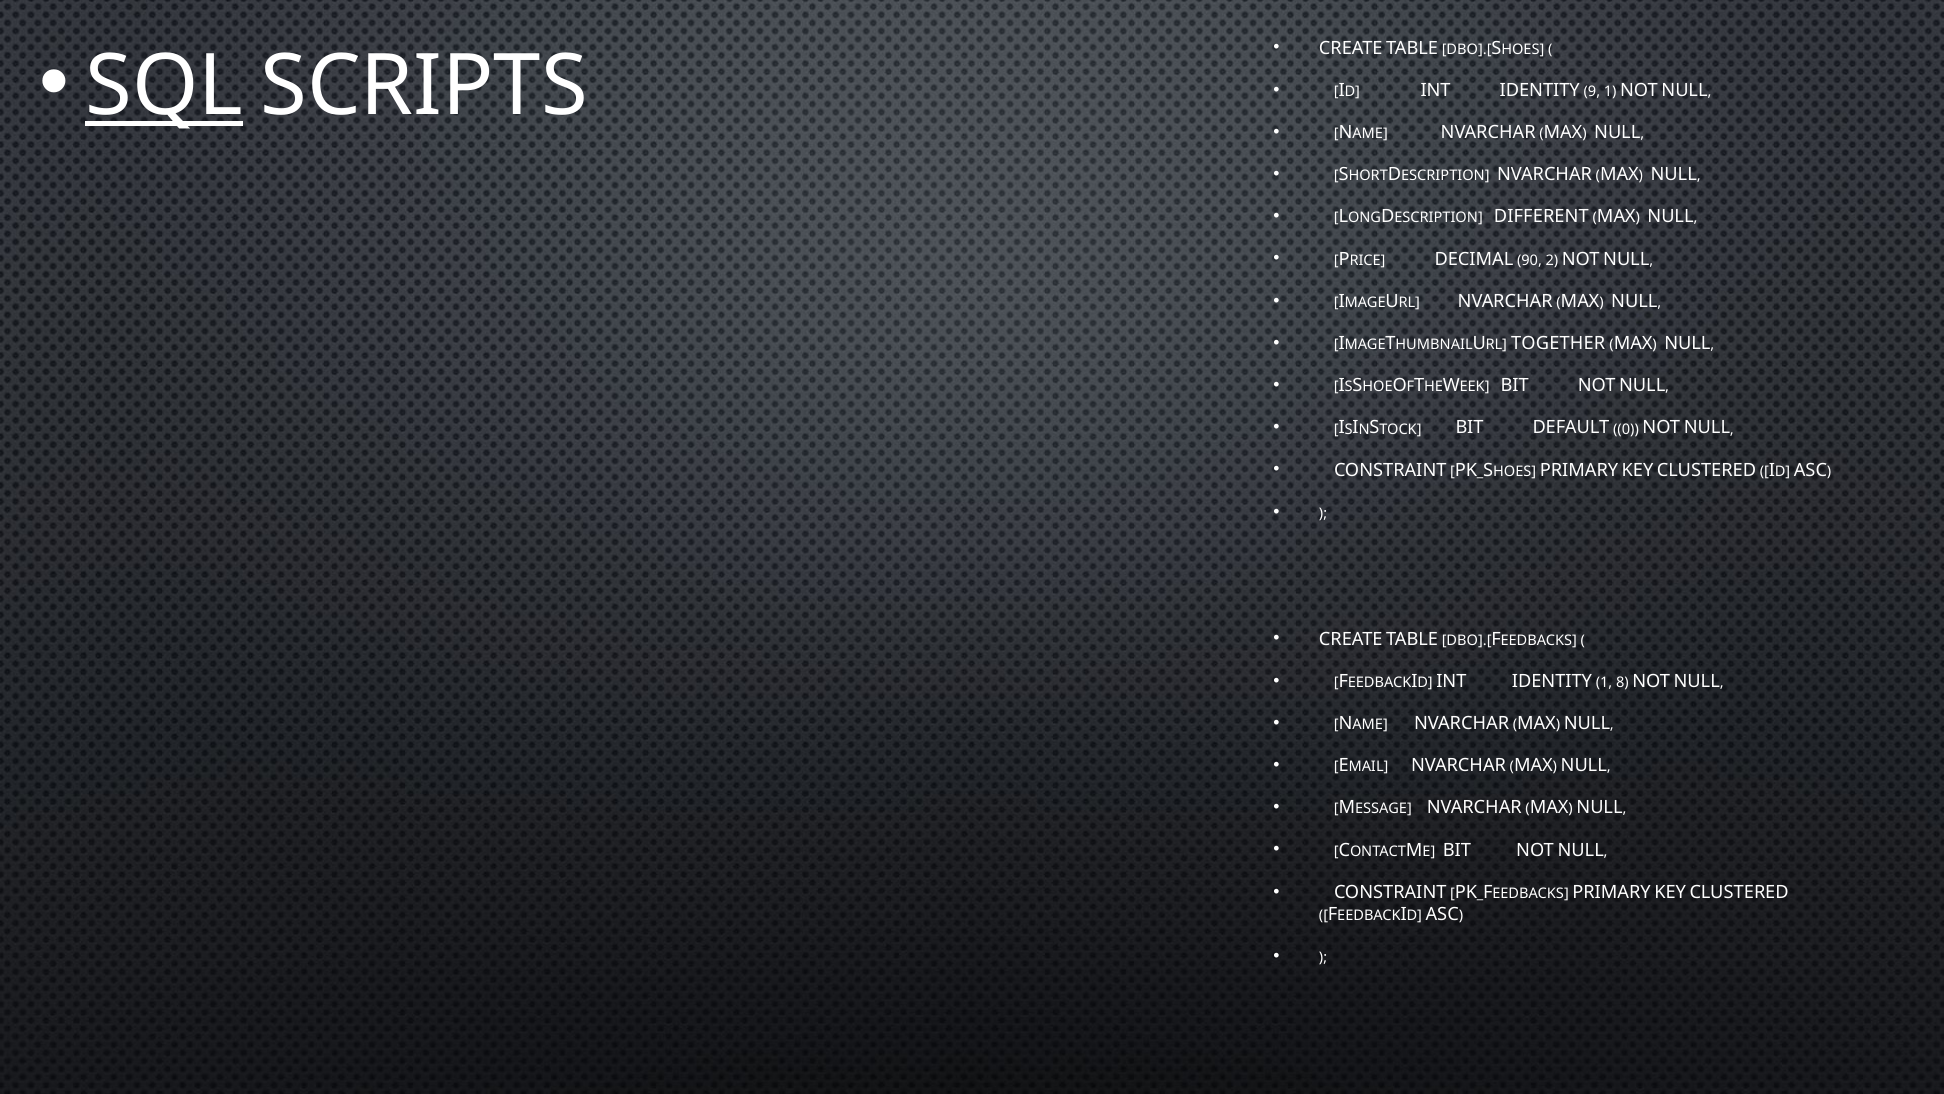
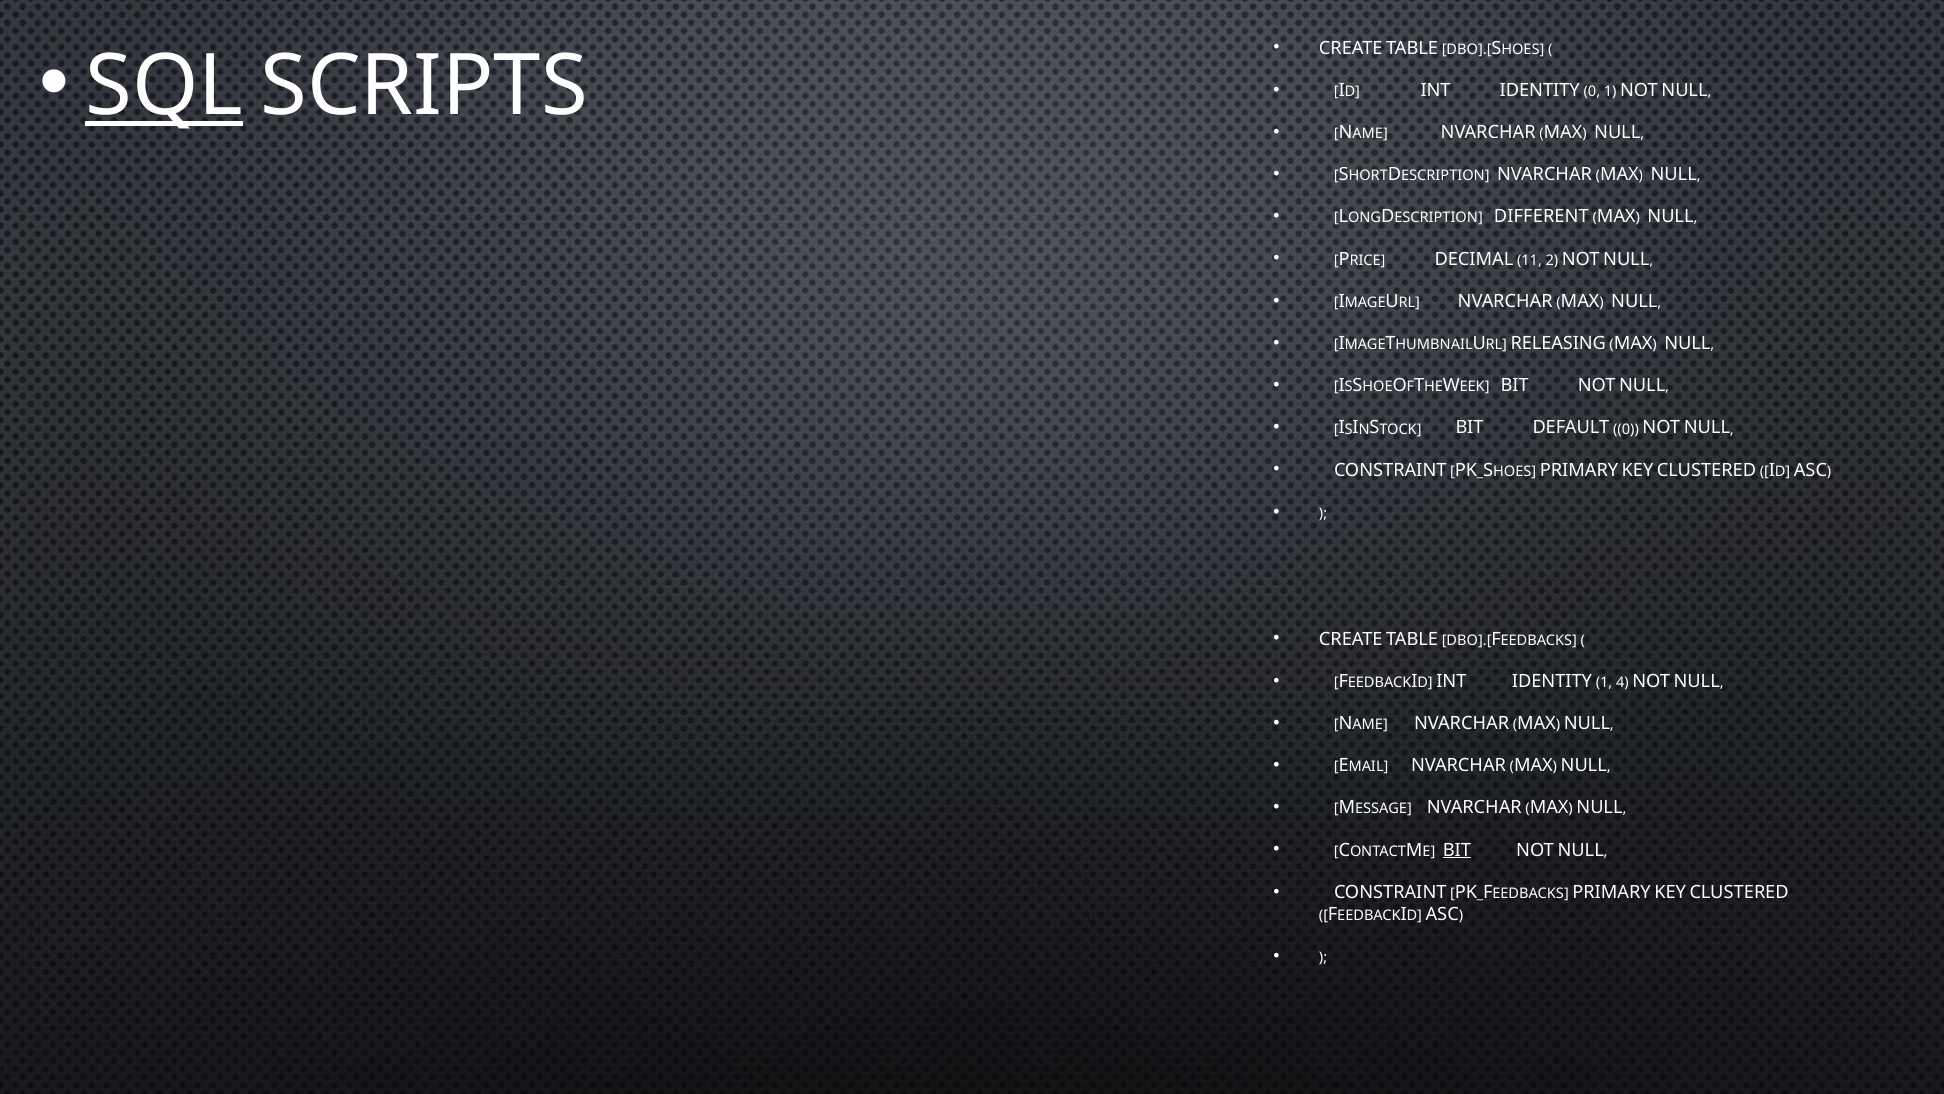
IDENTITY 9: 9 -> 0
90: 90 -> 11
TOGETHER: TOGETHER -> RELEASING
8: 8 -> 4
BIT at (1457, 850) underline: none -> present
